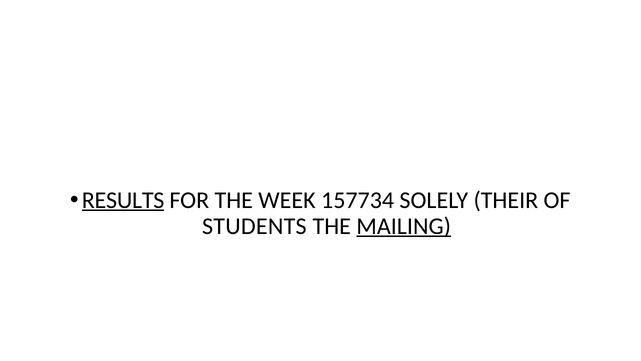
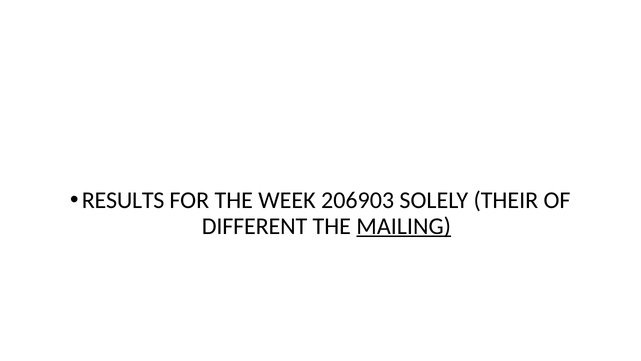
RESULTS underline: present -> none
157734: 157734 -> 206903
STUDENTS: STUDENTS -> DIFFERENT
